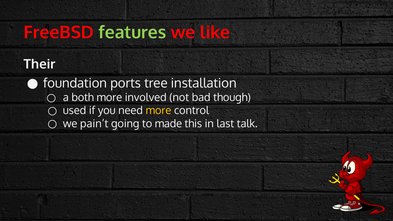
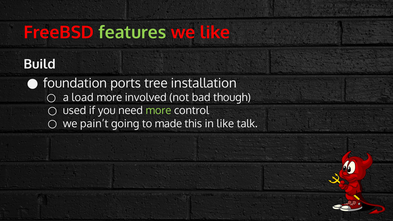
Their: Their -> Build
both: both -> load
more at (158, 111) colour: yellow -> light green
in last: last -> like
